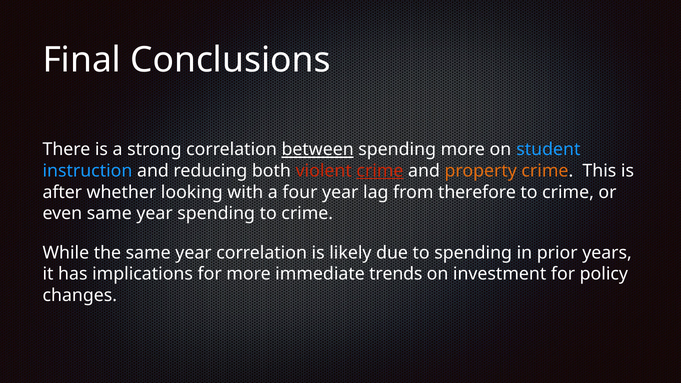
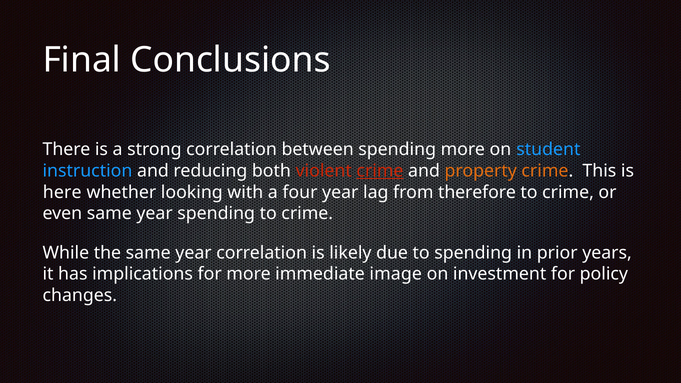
between underline: present -> none
after: after -> here
trends: trends -> image
